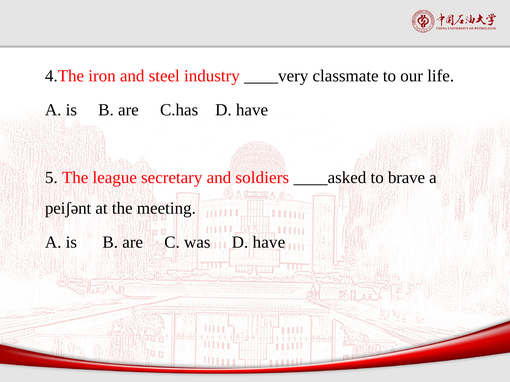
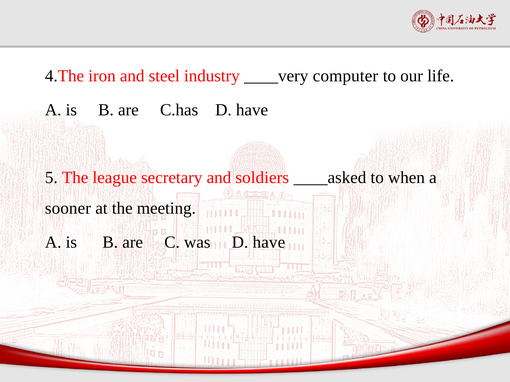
classmate: classmate -> computer
brave: brave -> when
peiʃənt: peiʃənt -> sooner
